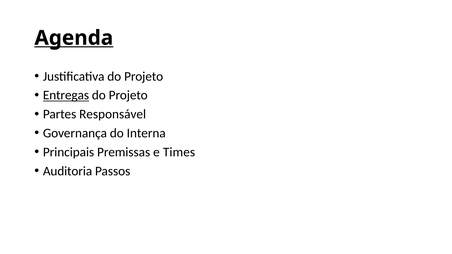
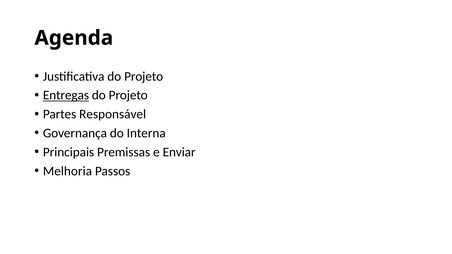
Agenda underline: present -> none
Times: Times -> Enviar
Auditoria: Auditoria -> Melhoria
